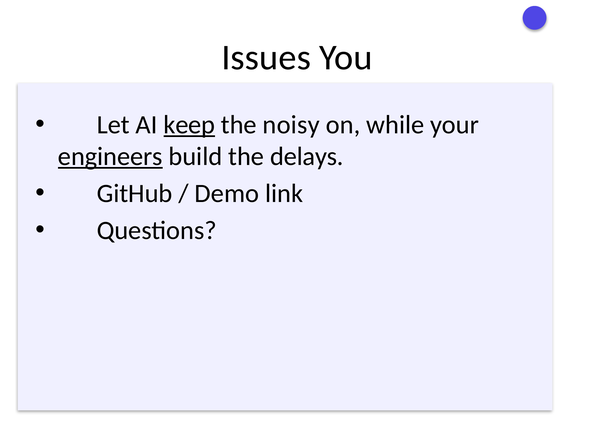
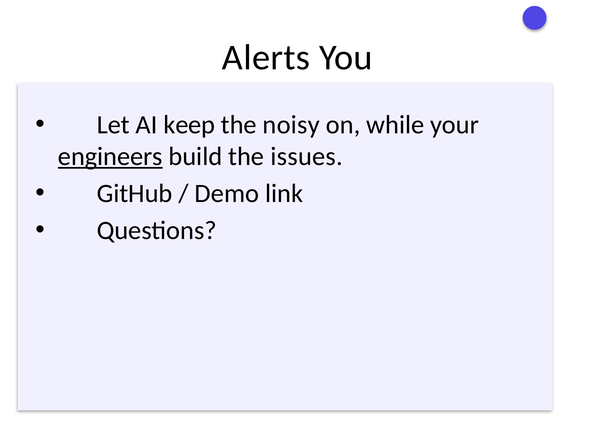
Issues: Issues -> Alerts
keep underline: present -> none
delays: delays -> issues
